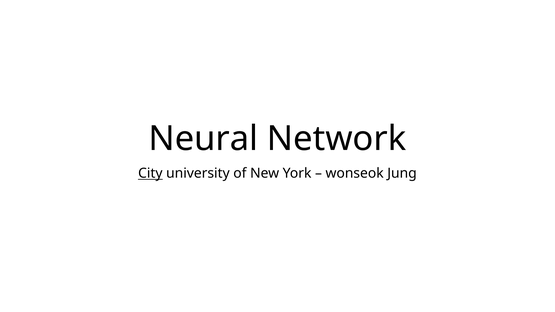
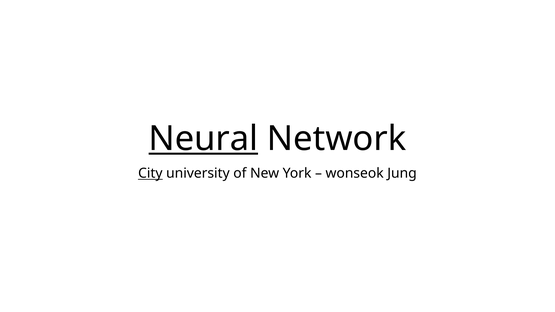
Neural underline: none -> present
